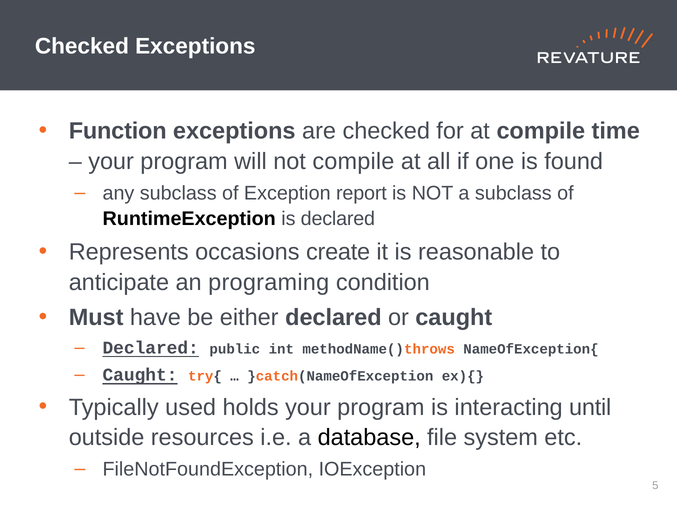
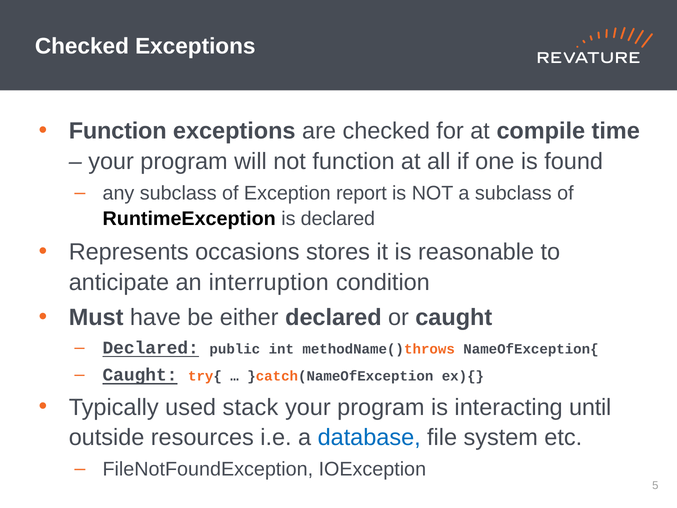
not compile: compile -> function
create: create -> stores
programing: programing -> interruption
holds: holds -> stack
database colour: black -> blue
